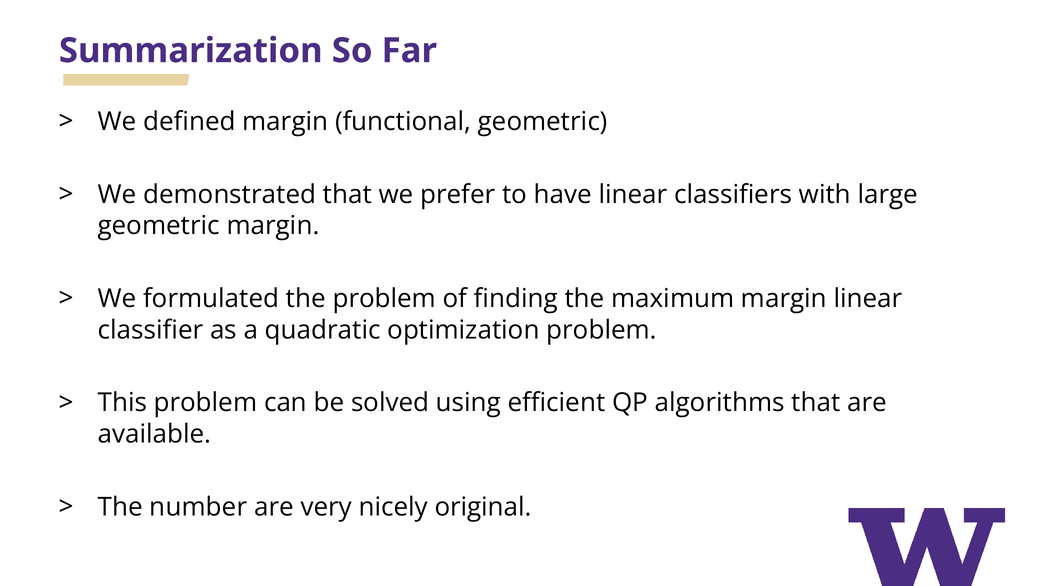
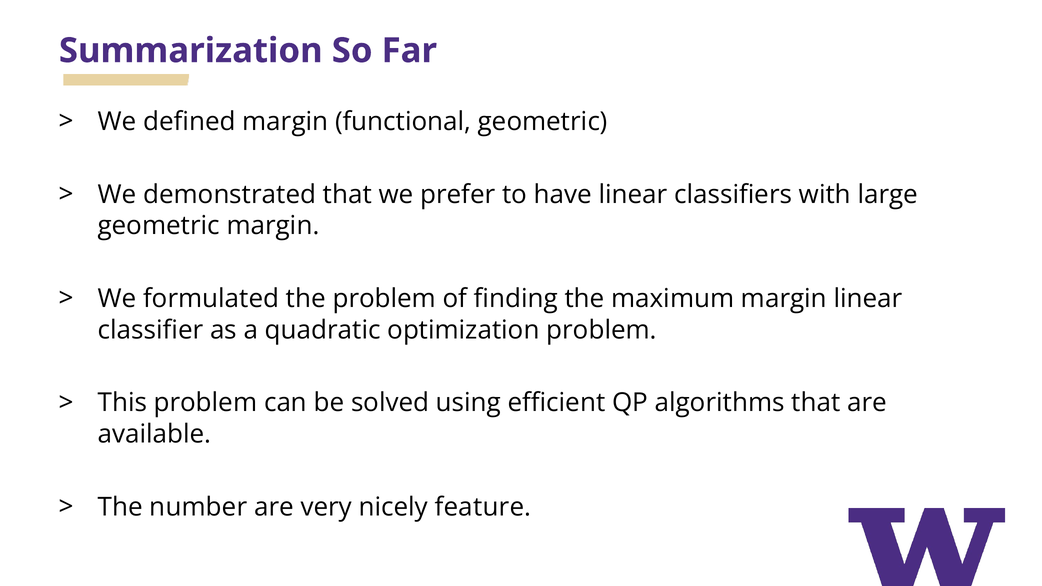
original: original -> feature
